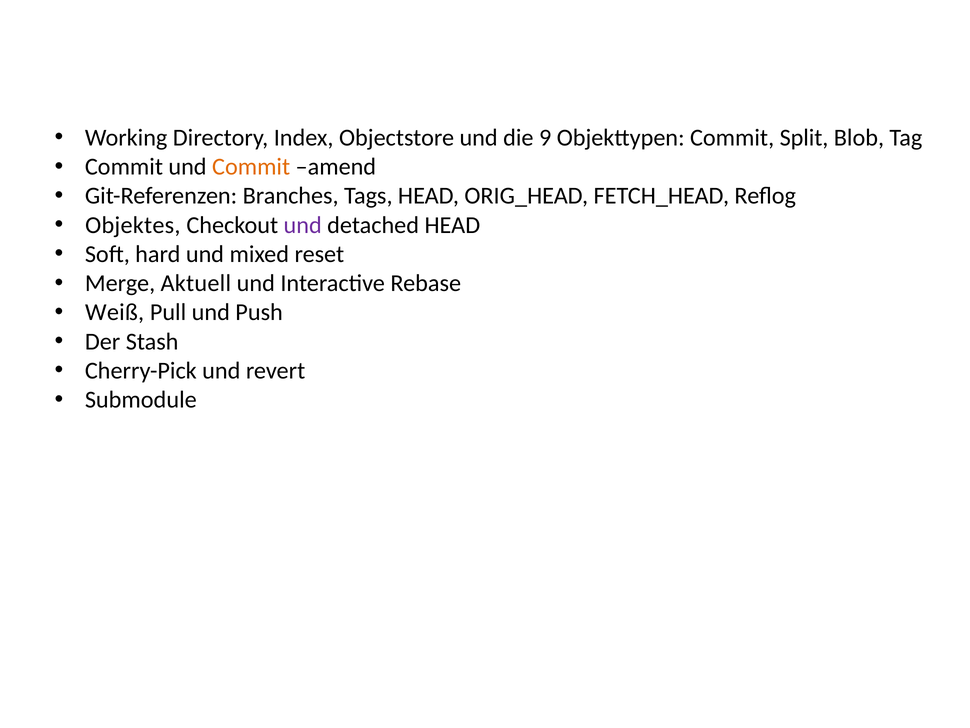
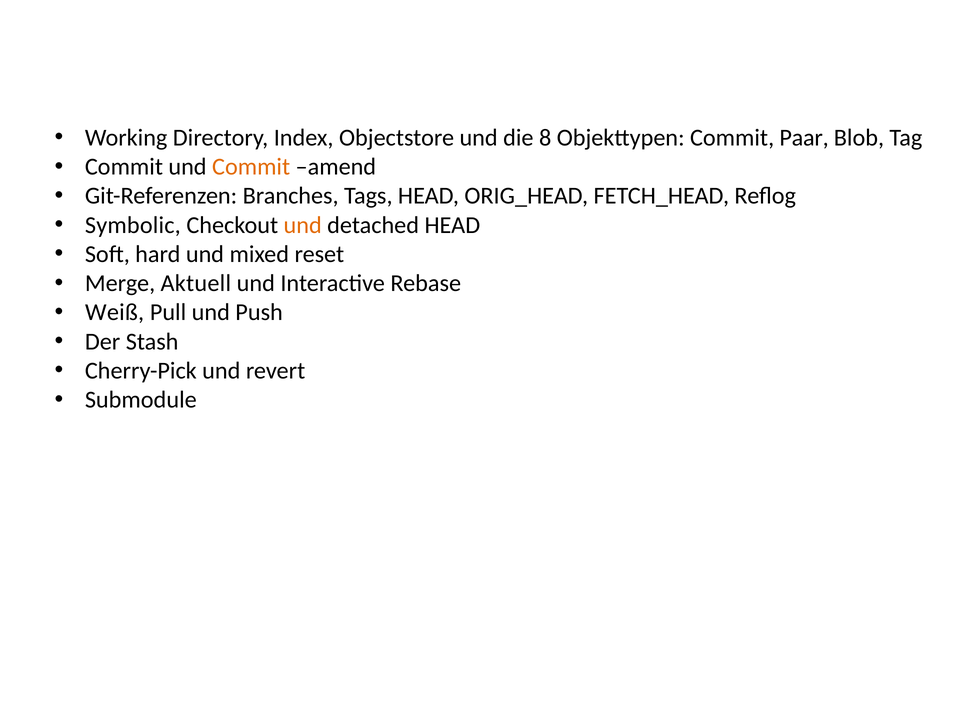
9: 9 -> 8
Split: Split -> Paar
Objektes: Objektes -> Symbolic
und at (303, 225) colour: purple -> orange
